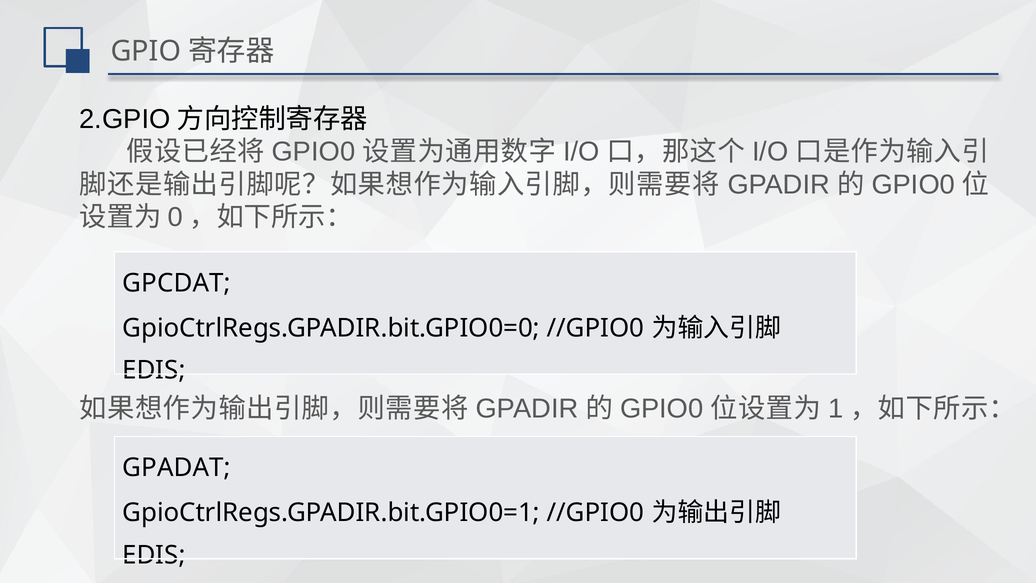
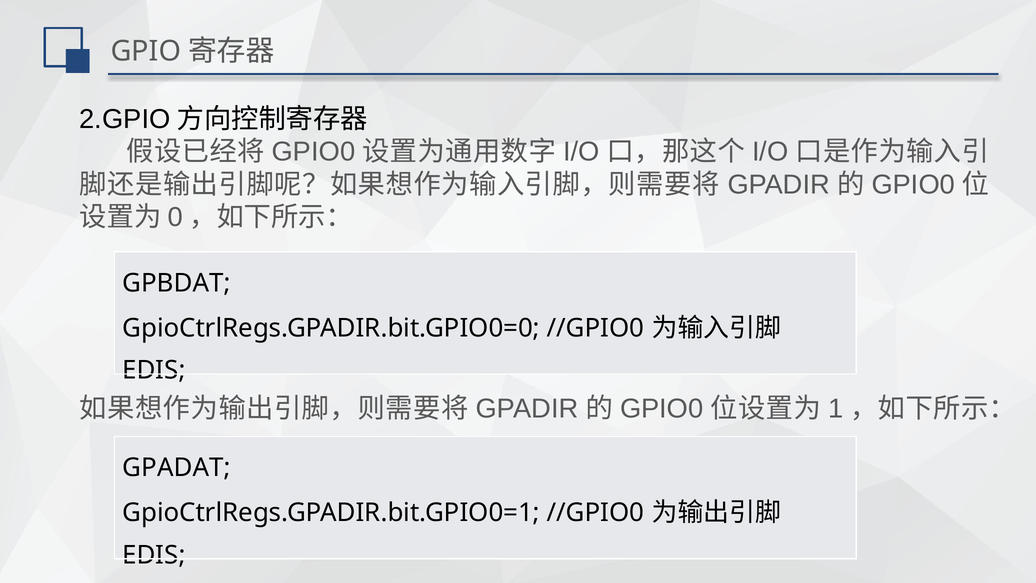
GPCDAT: GPCDAT -> GPBDAT
